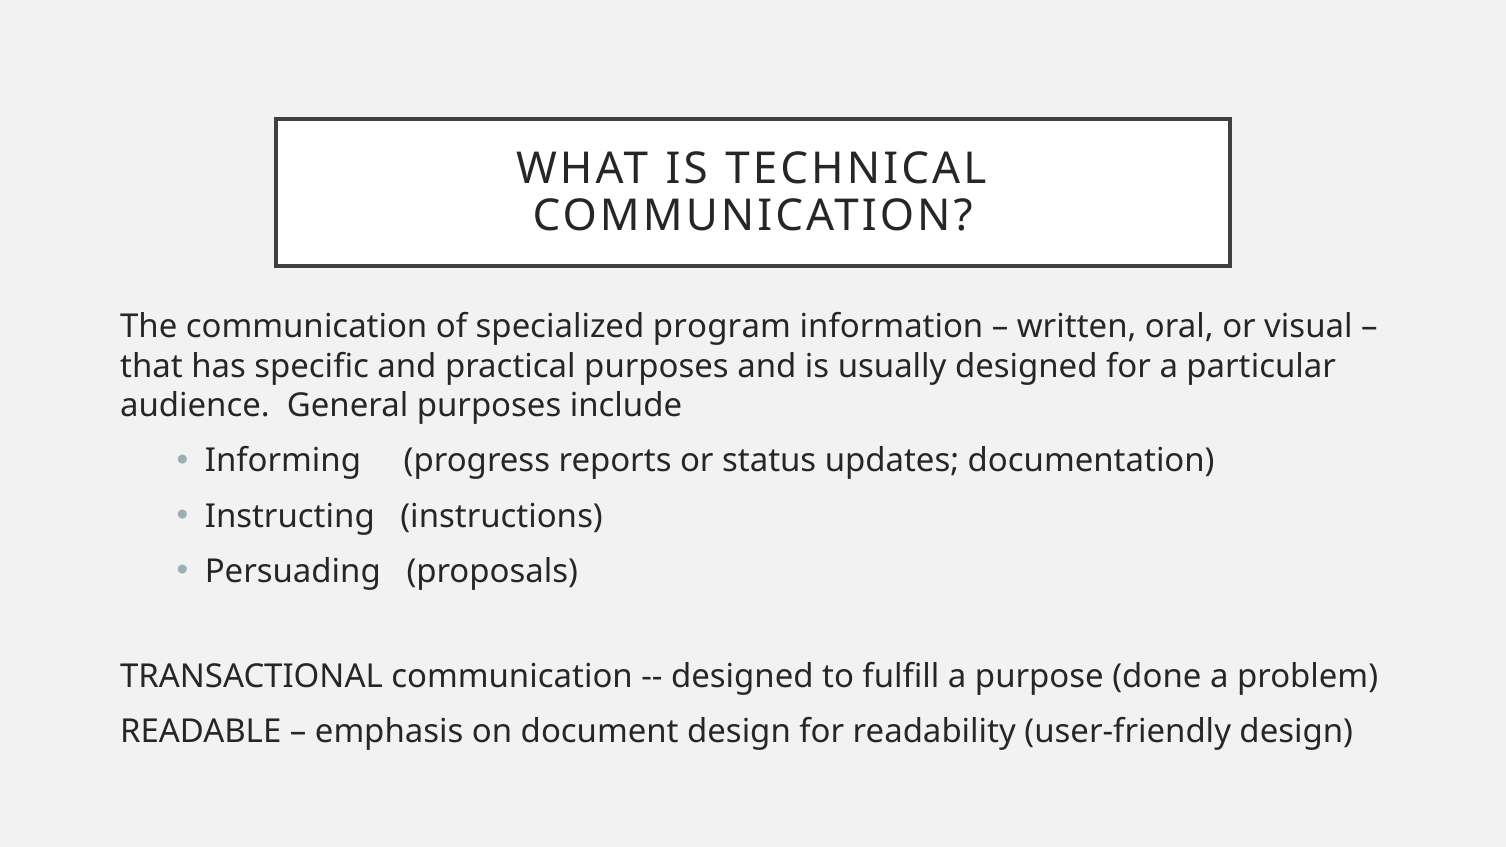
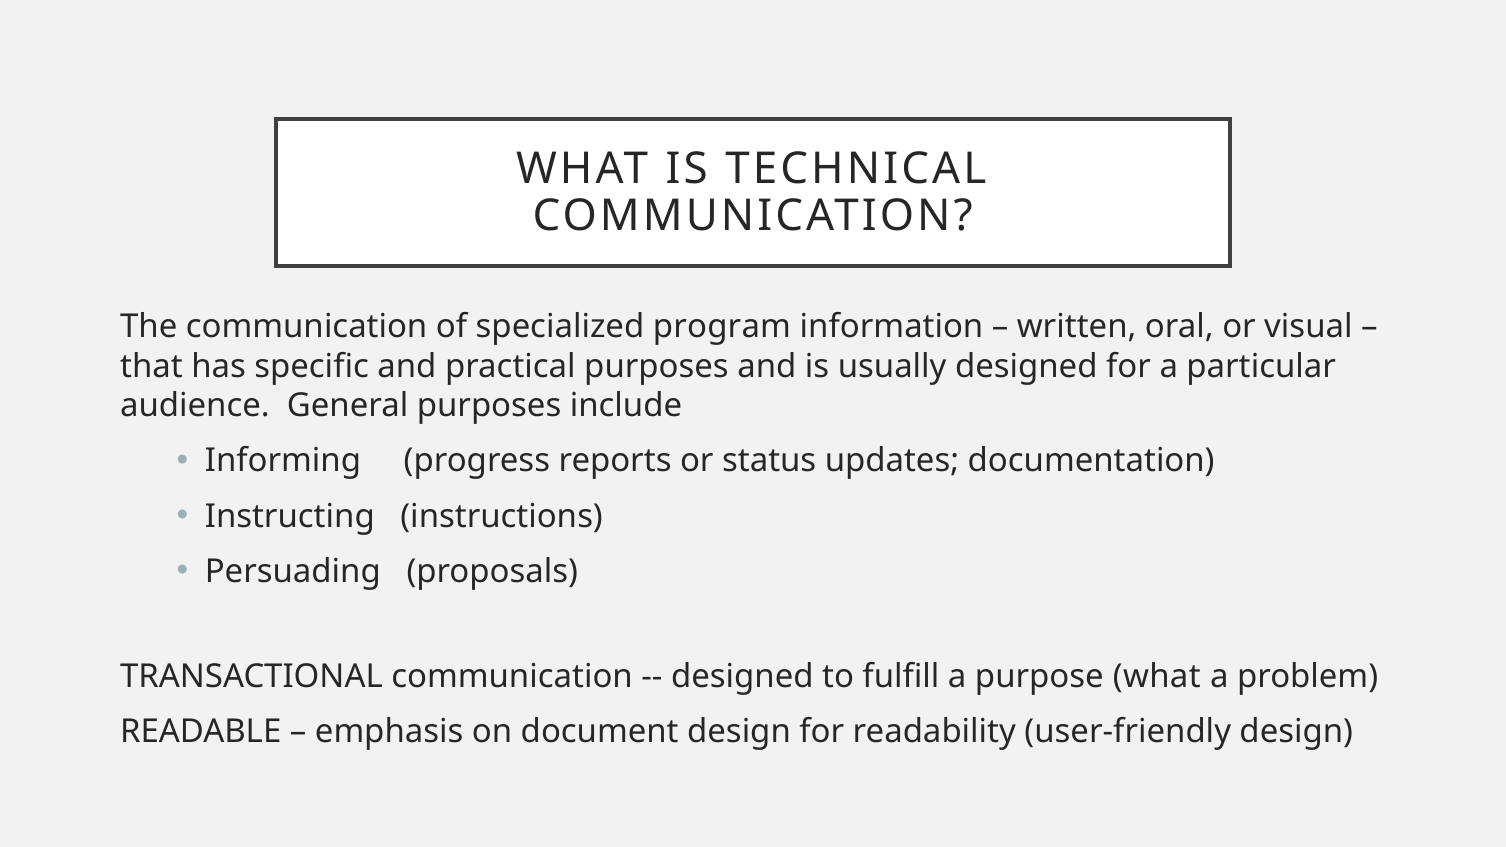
purpose done: done -> what
